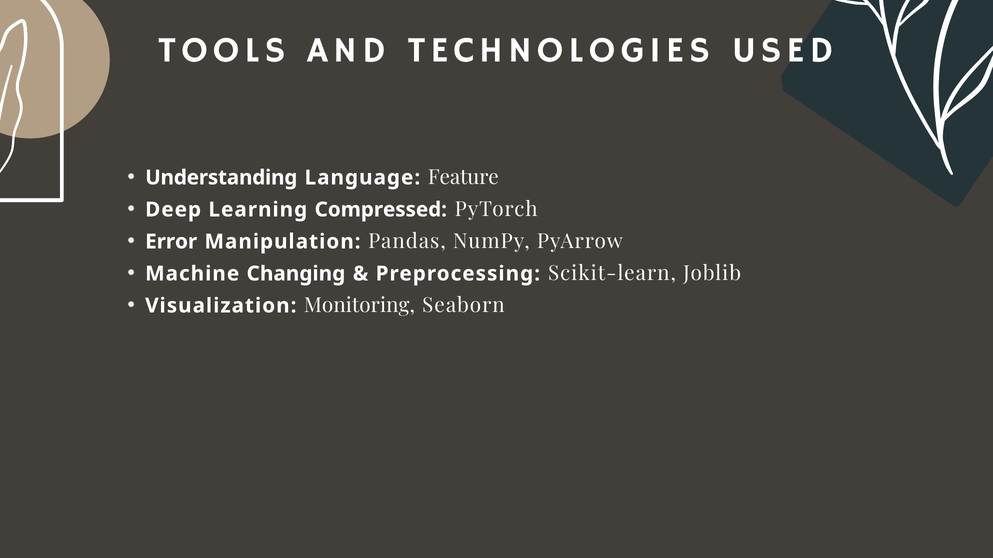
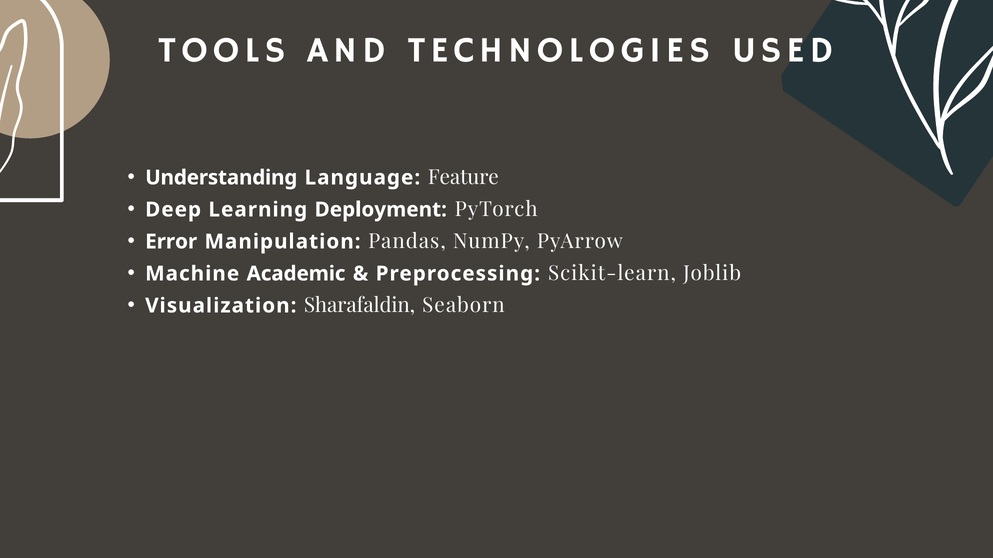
Compressed: Compressed -> Deployment
Changing: Changing -> Academic
Monitoring: Monitoring -> Sharafaldin
